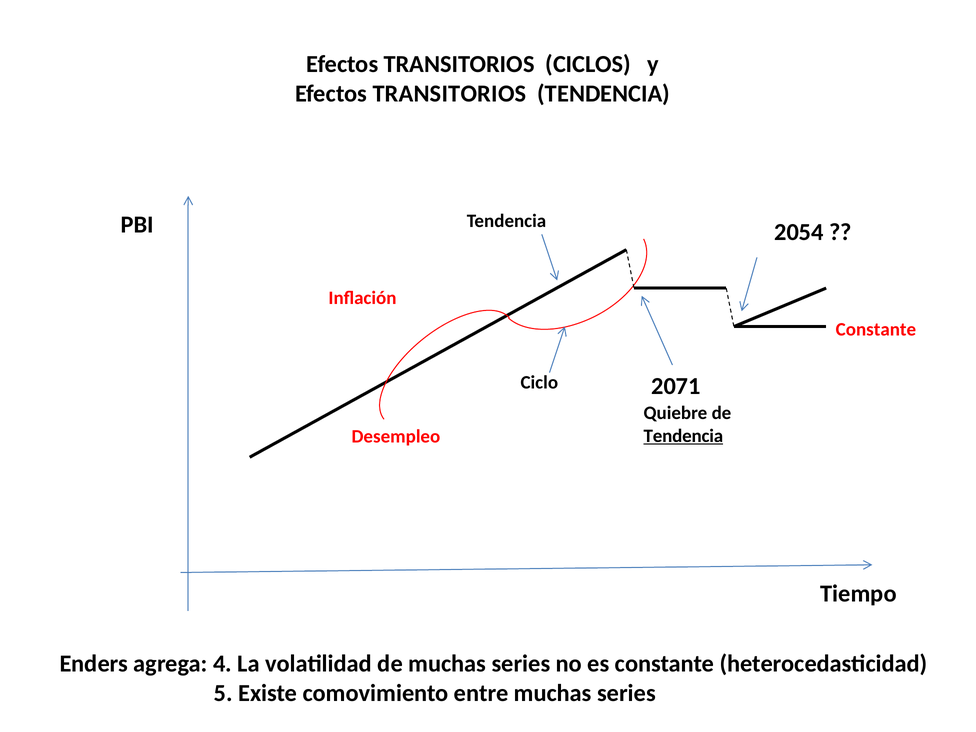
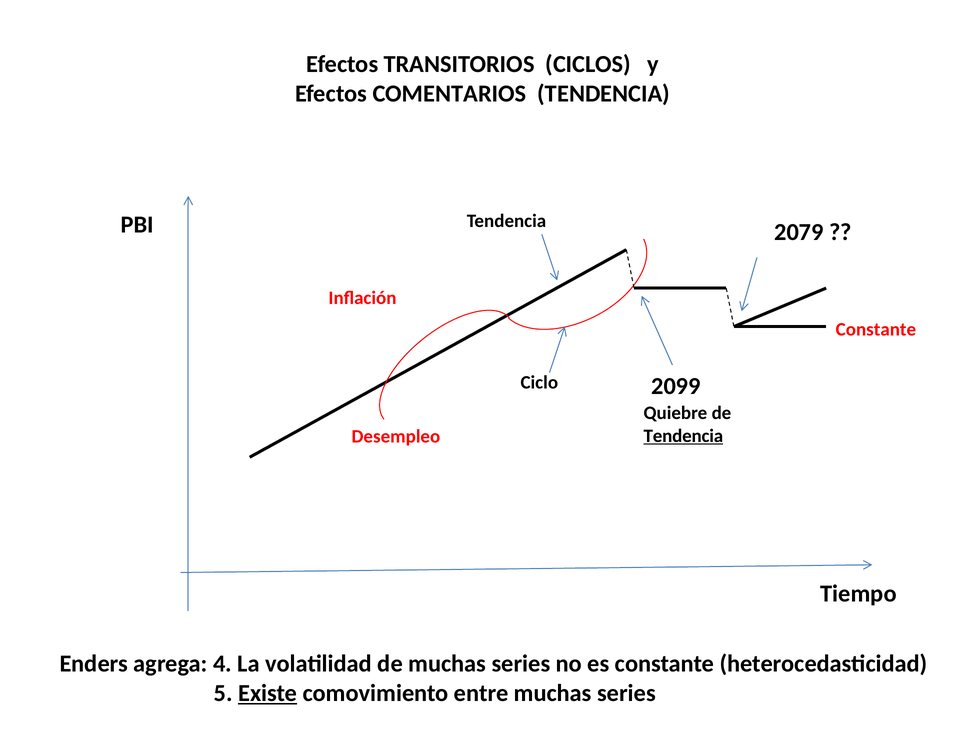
TRANSITORIOS at (449, 94): TRANSITORIOS -> COMENTARIOS
2054: 2054 -> 2079
2071: 2071 -> 2099
Existe underline: none -> present
